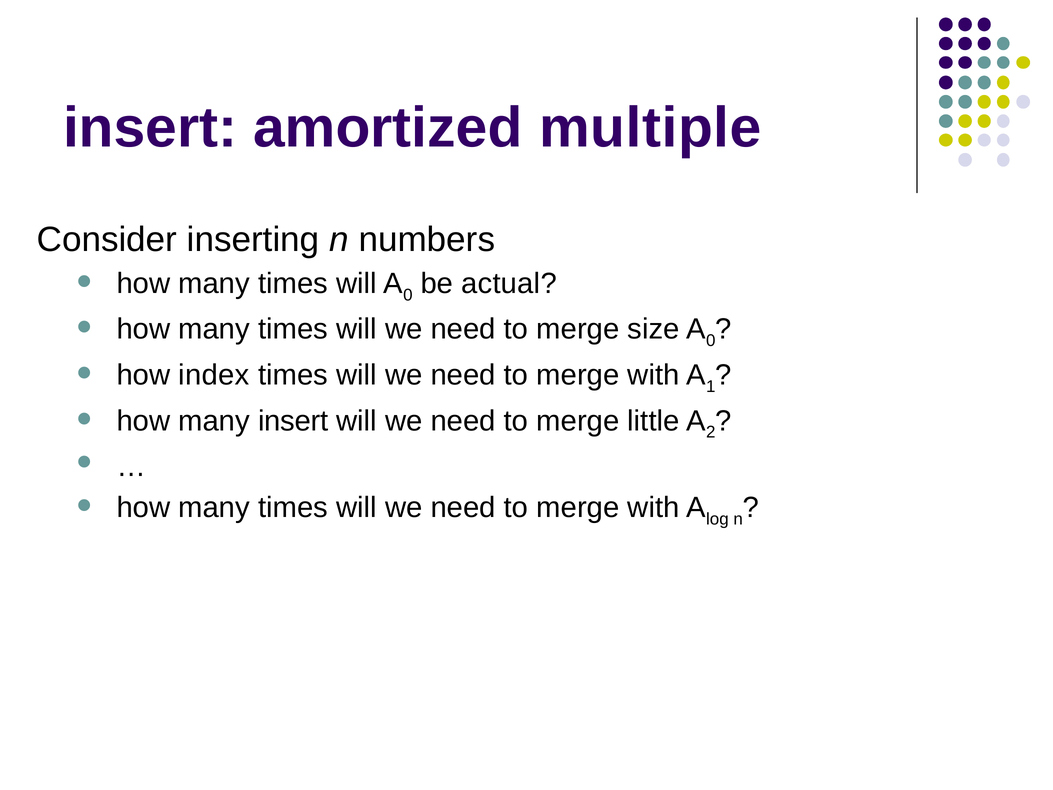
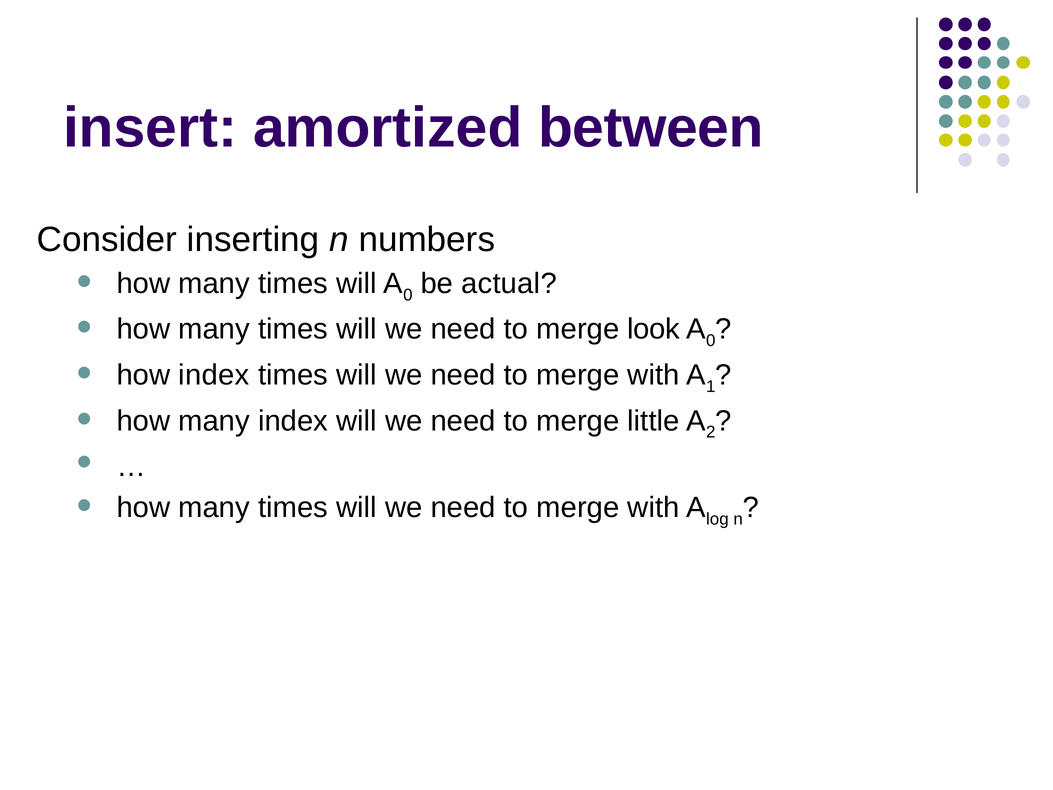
multiple: multiple -> between
size: size -> look
many insert: insert -> index
